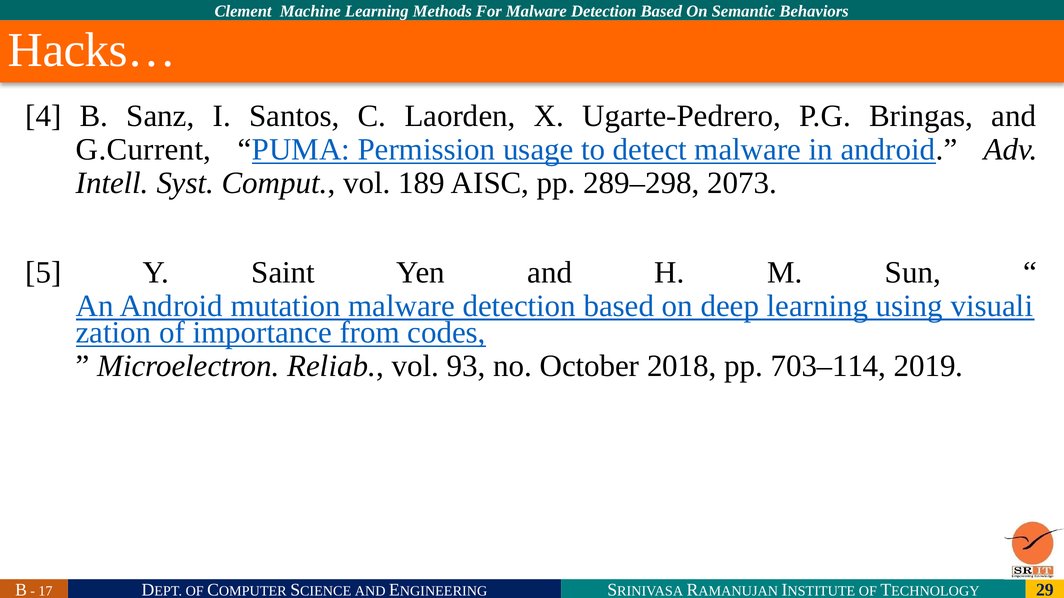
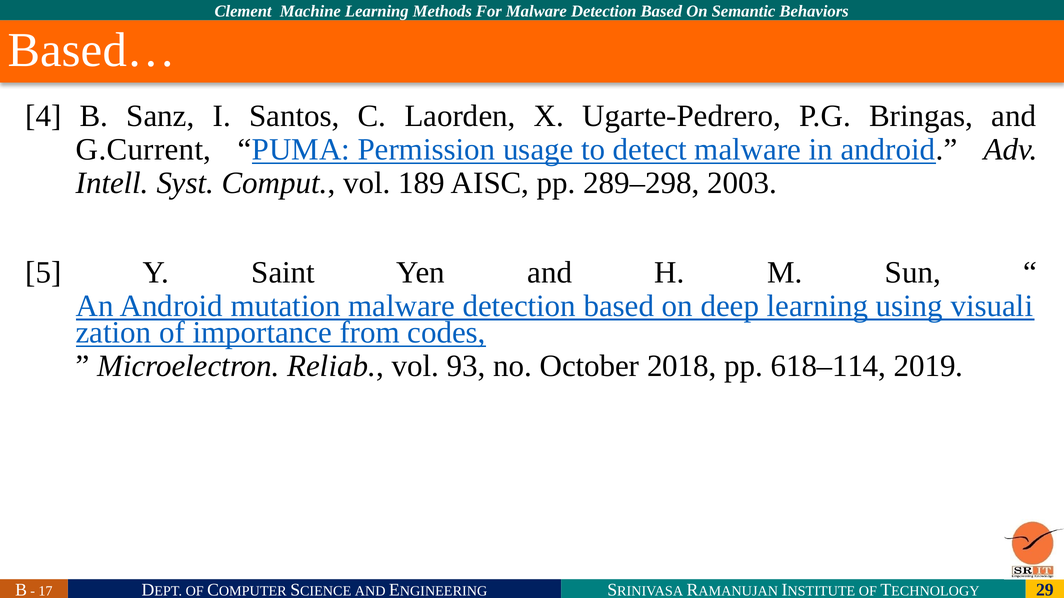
Hacks…: Hacks… -> Based…
2073: 2073 -> 2003
703–114: 703–114 -> 618–114
